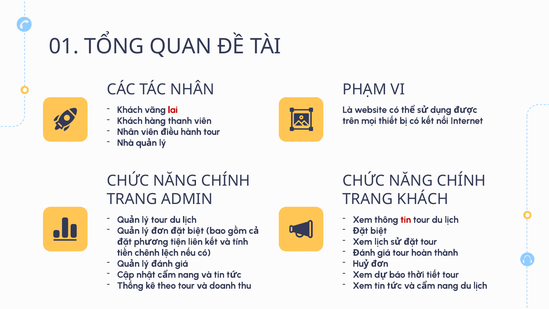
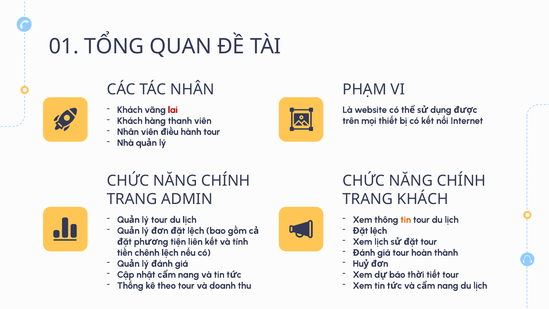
tin at (406, 220) colour: red -> orange
biệt at (196, 231): biệt -> lệch
biệt at (379, 231): biệt -> lệch
